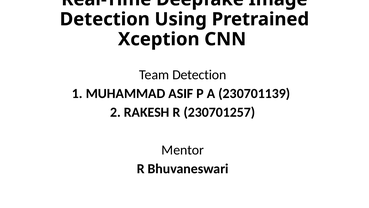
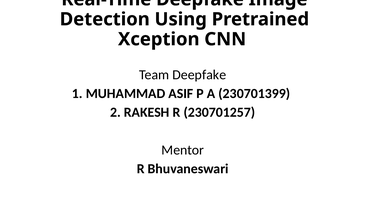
Team Detection: Detection -> Deepfake
230701139: 230701139 -> 230701399
